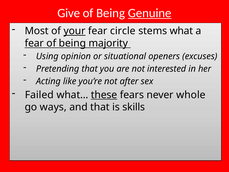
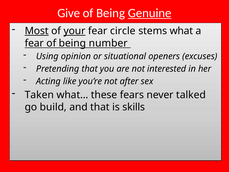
Most underline: none -> present
majority: majority -> number
Failed: Failed -> Taken
these underline: present -> none
whole: whole -> talked
ways: ways -> build
